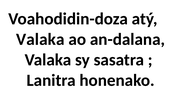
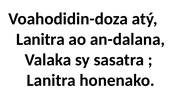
Valaka at (40, 39): Valaka -> Lanitra
